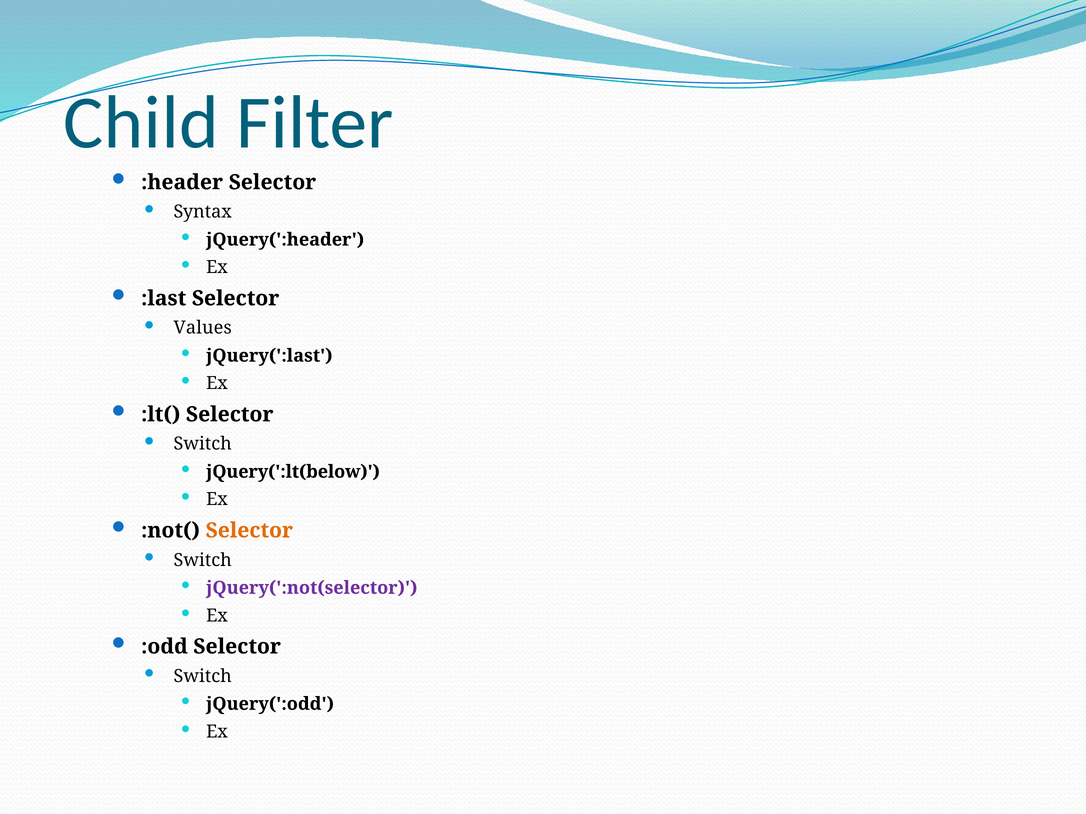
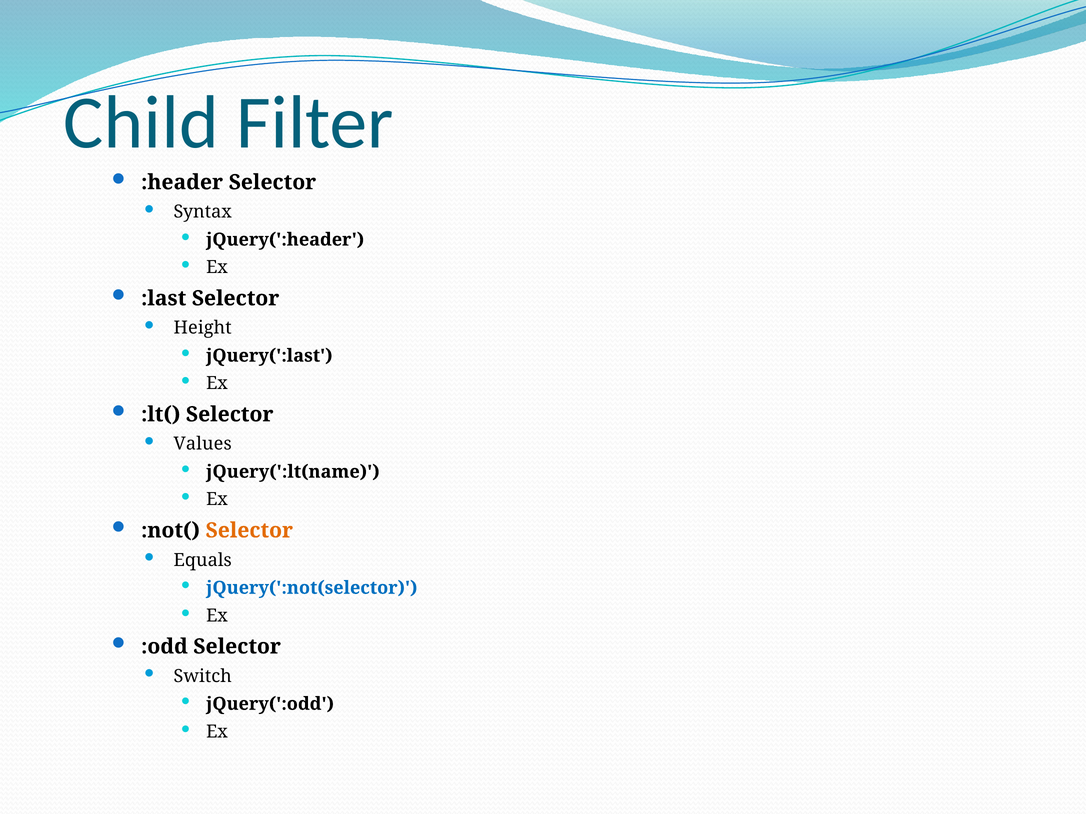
Values: Values -> Height
Switch at (203, 444): Switch -> Values
jQuery(':lt(below: jQuery(':lt(below -> jQuery(':lt(name
Switch at (203, 560): Switch -> Equals
jQuery(':not(selector colour: purple -> blue
